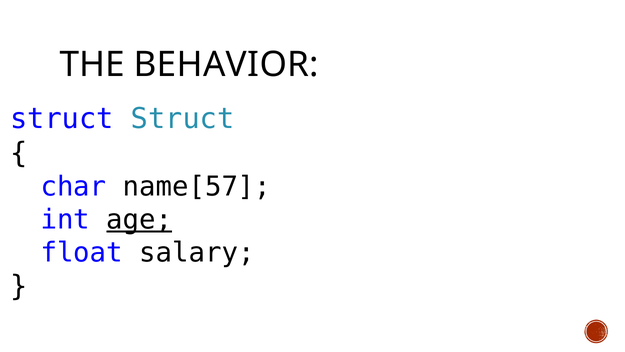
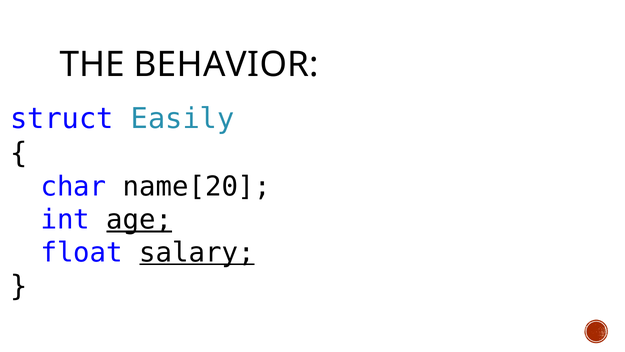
struct Struct: Struct -> Easily
name[57: name[57 -> name[20
salary underline: none -> present
